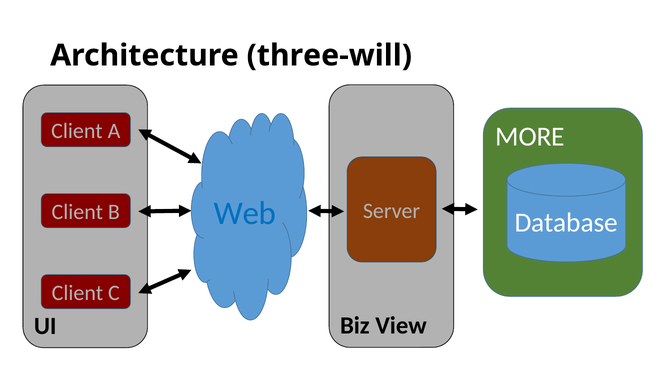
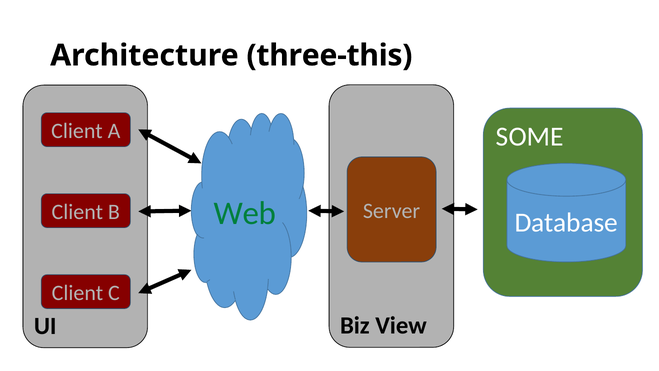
three-will: three-will -> three-this
MORE: MORE -> SOME
Web colour: blue -> green
